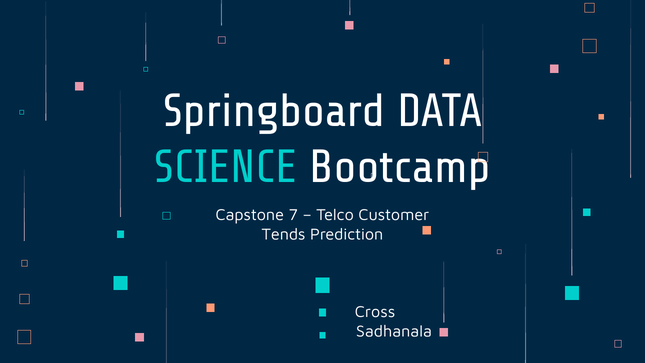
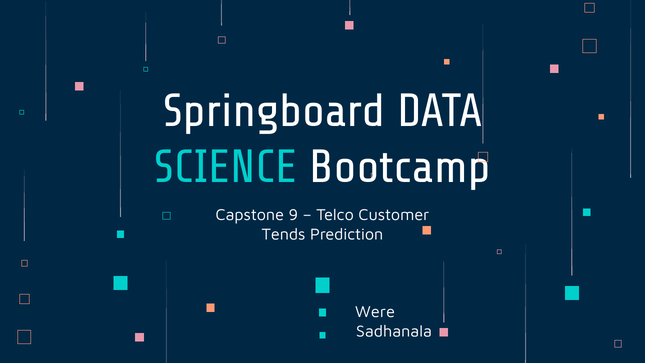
7: 7 -> 9
Cross: Cross -> Were
